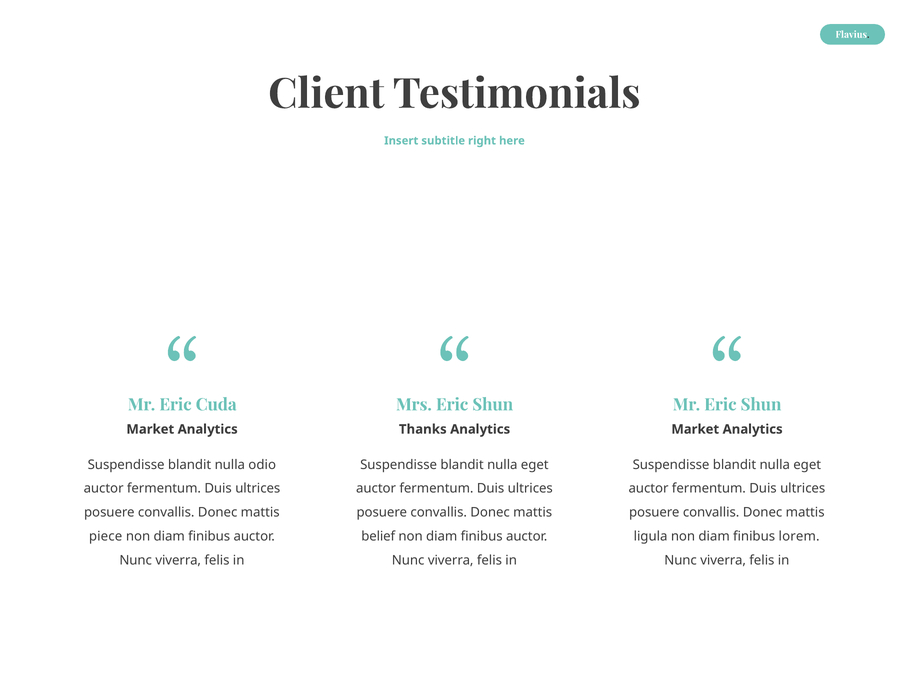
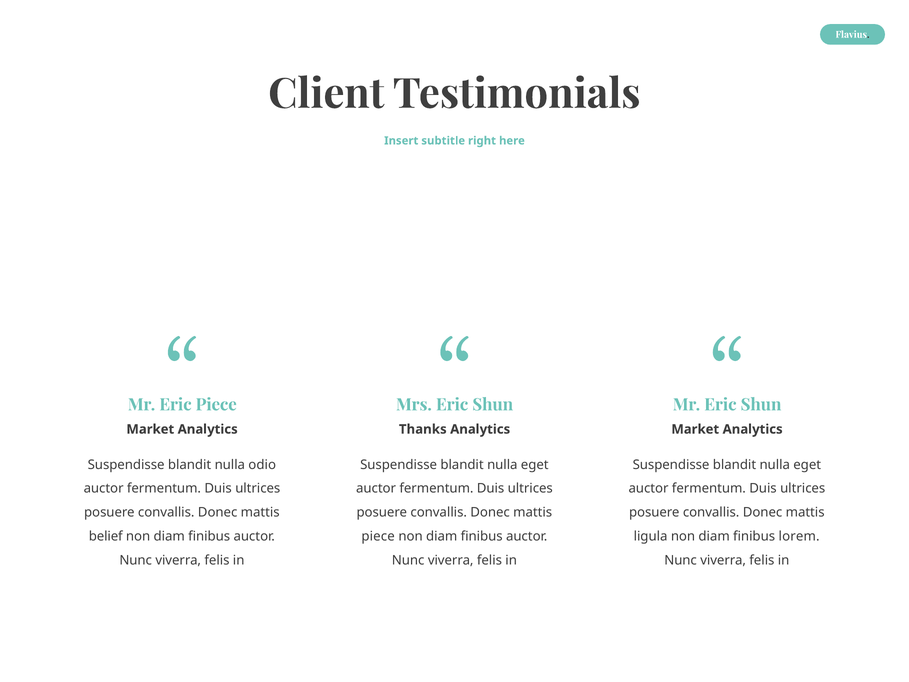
Eric Cuda: Cuda -> Piece
piece: piece -> belief
belief at (378, 536): belief -> piece
